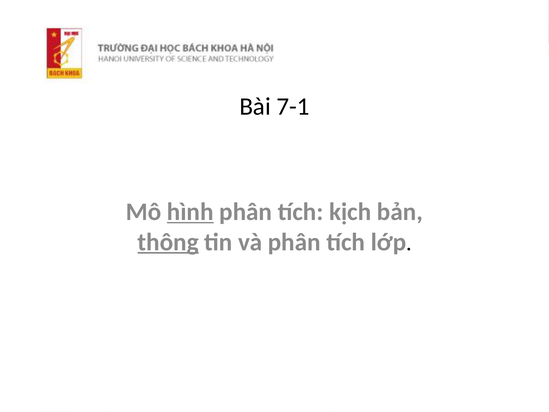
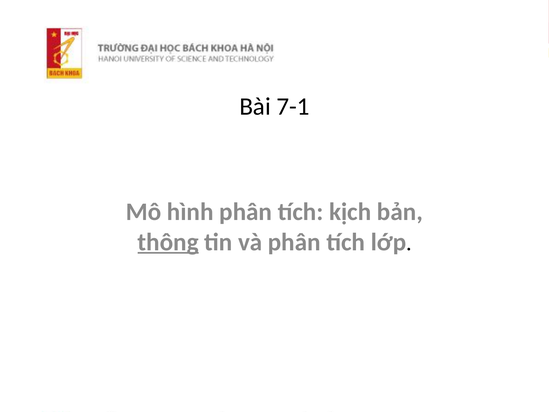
hình underline: present -> none
